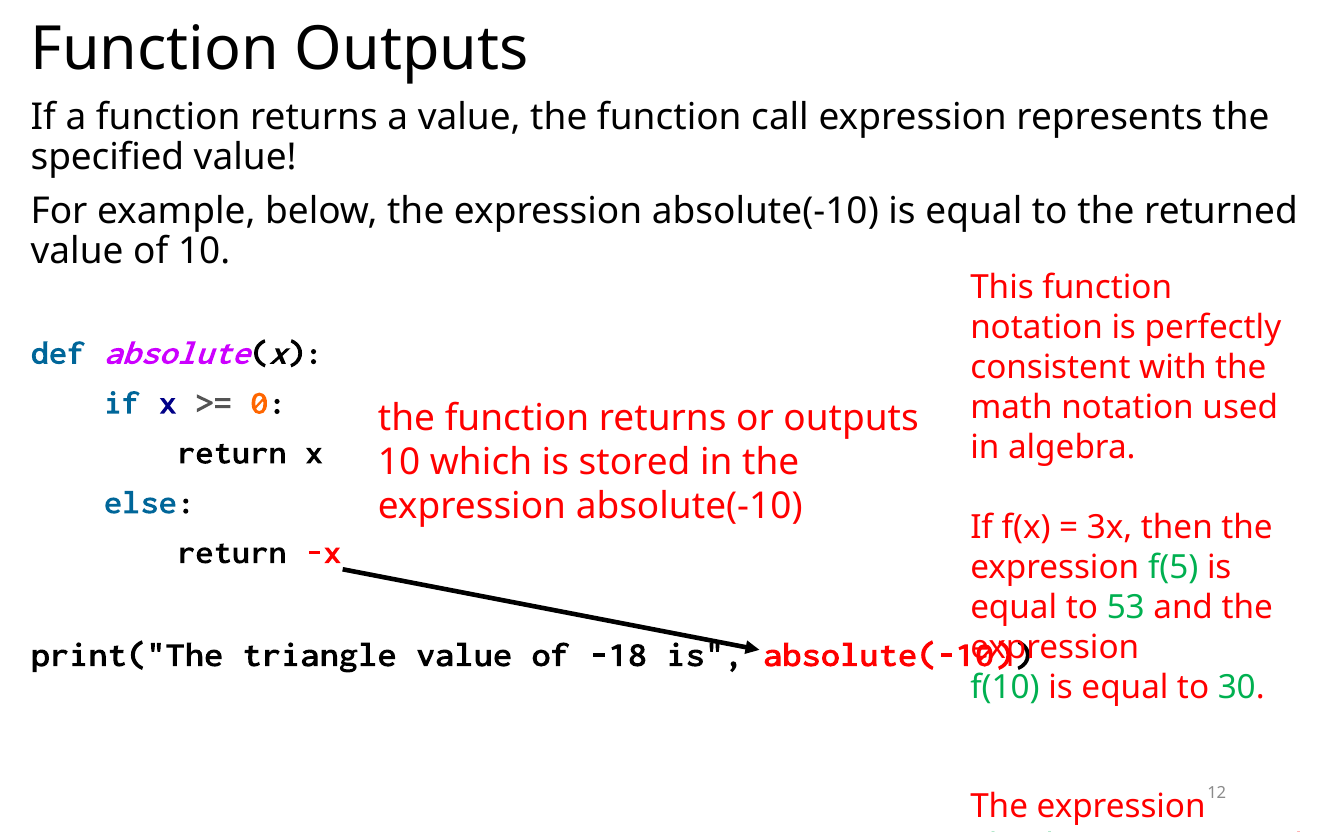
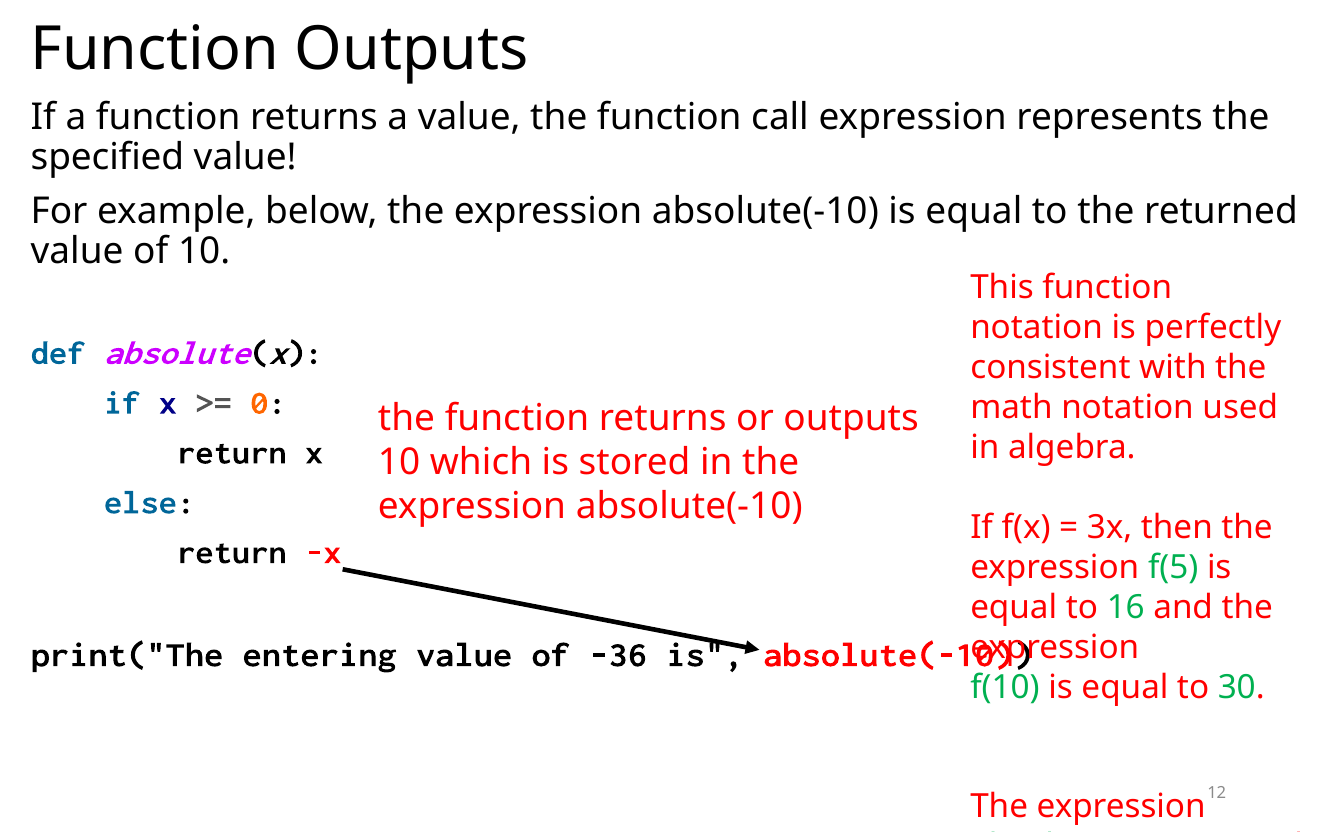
53: 53 -> 16
triangle: triangle -> entering
-18: -18 -> -36
